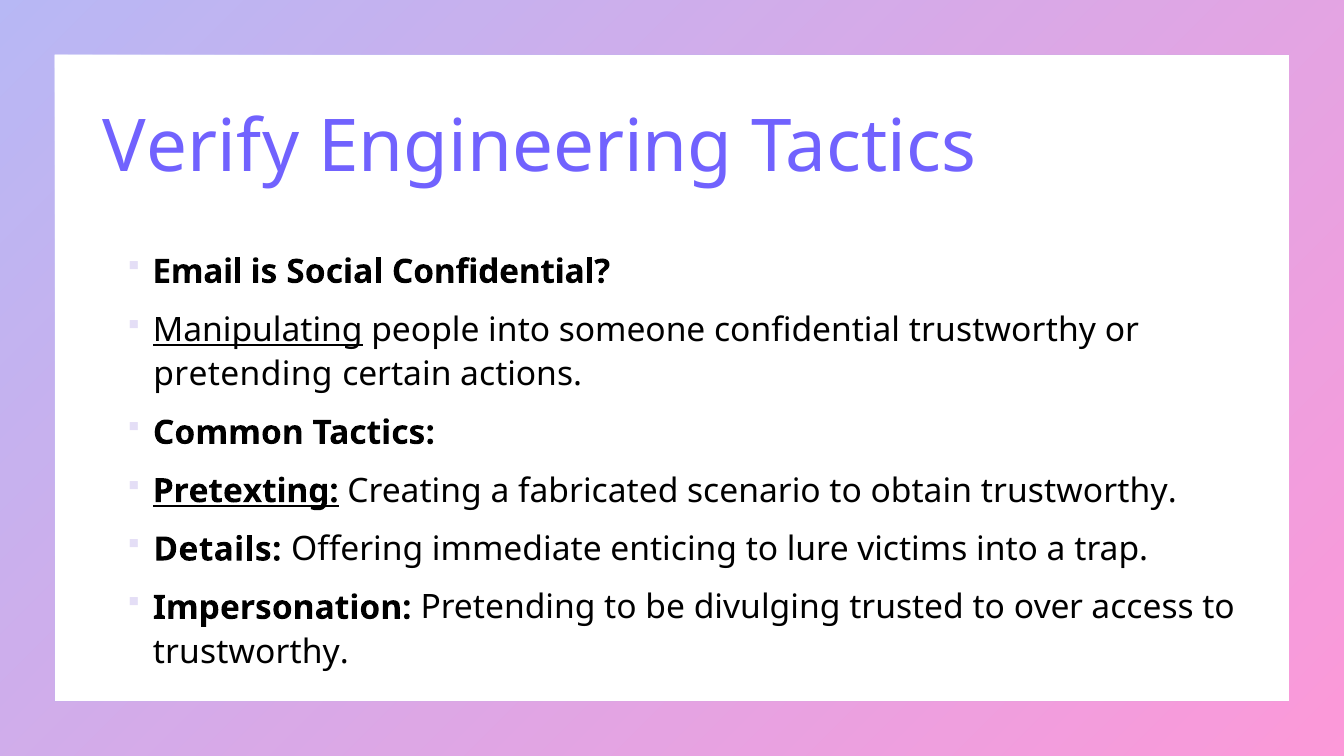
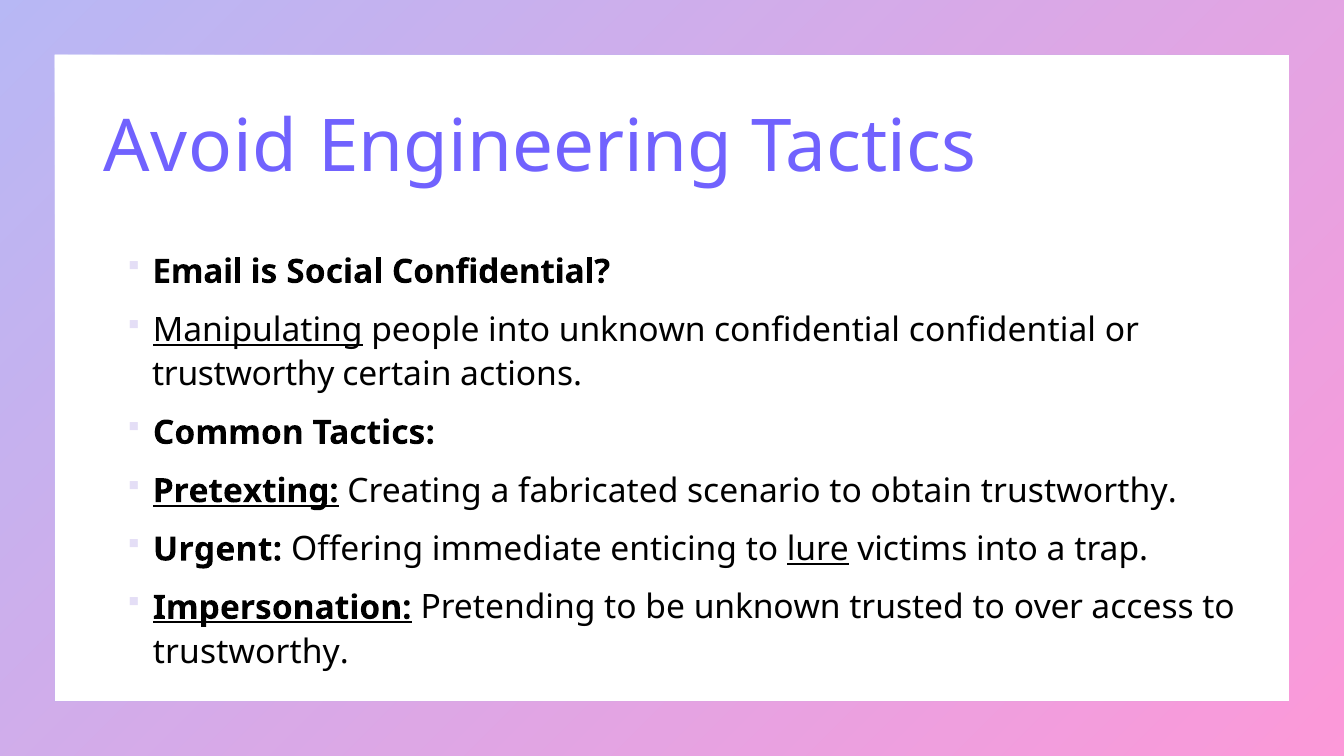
Verify: Verify -> Avoid
into someone: someone -> unknown
confidential trustworthy: trustworthy -> confidential
pretending at (243, 374): pretending -> trustworthy
Details: Details -> Urgent
lure underline: none -> present
Impersonation underline: none -> present
be divulging: divulging -> unknown
